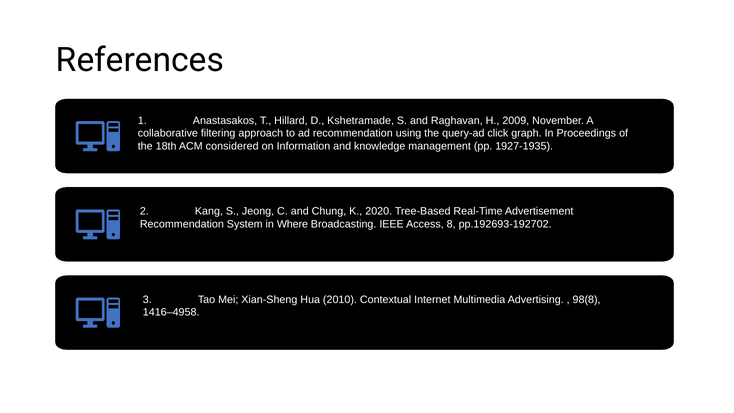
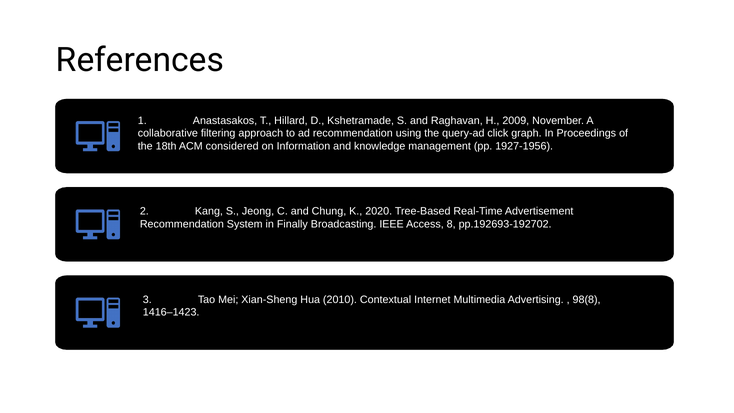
1927-1935: 1927-1935 -> 1927-1956
Where: Where -> Finally
1416–4958: 1416–4958 -> 1416–1423
